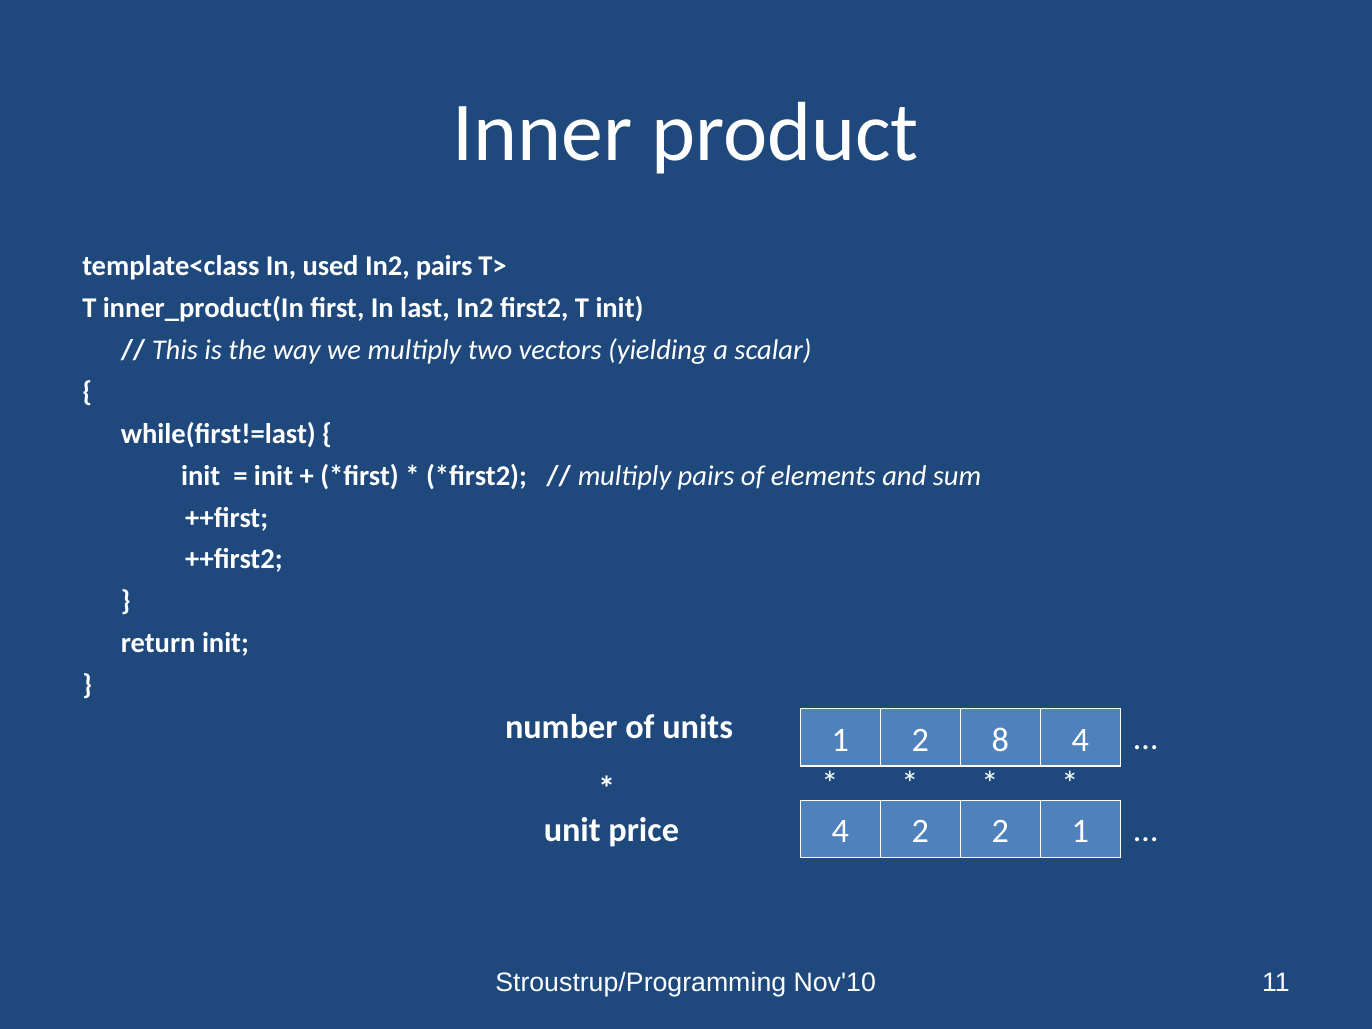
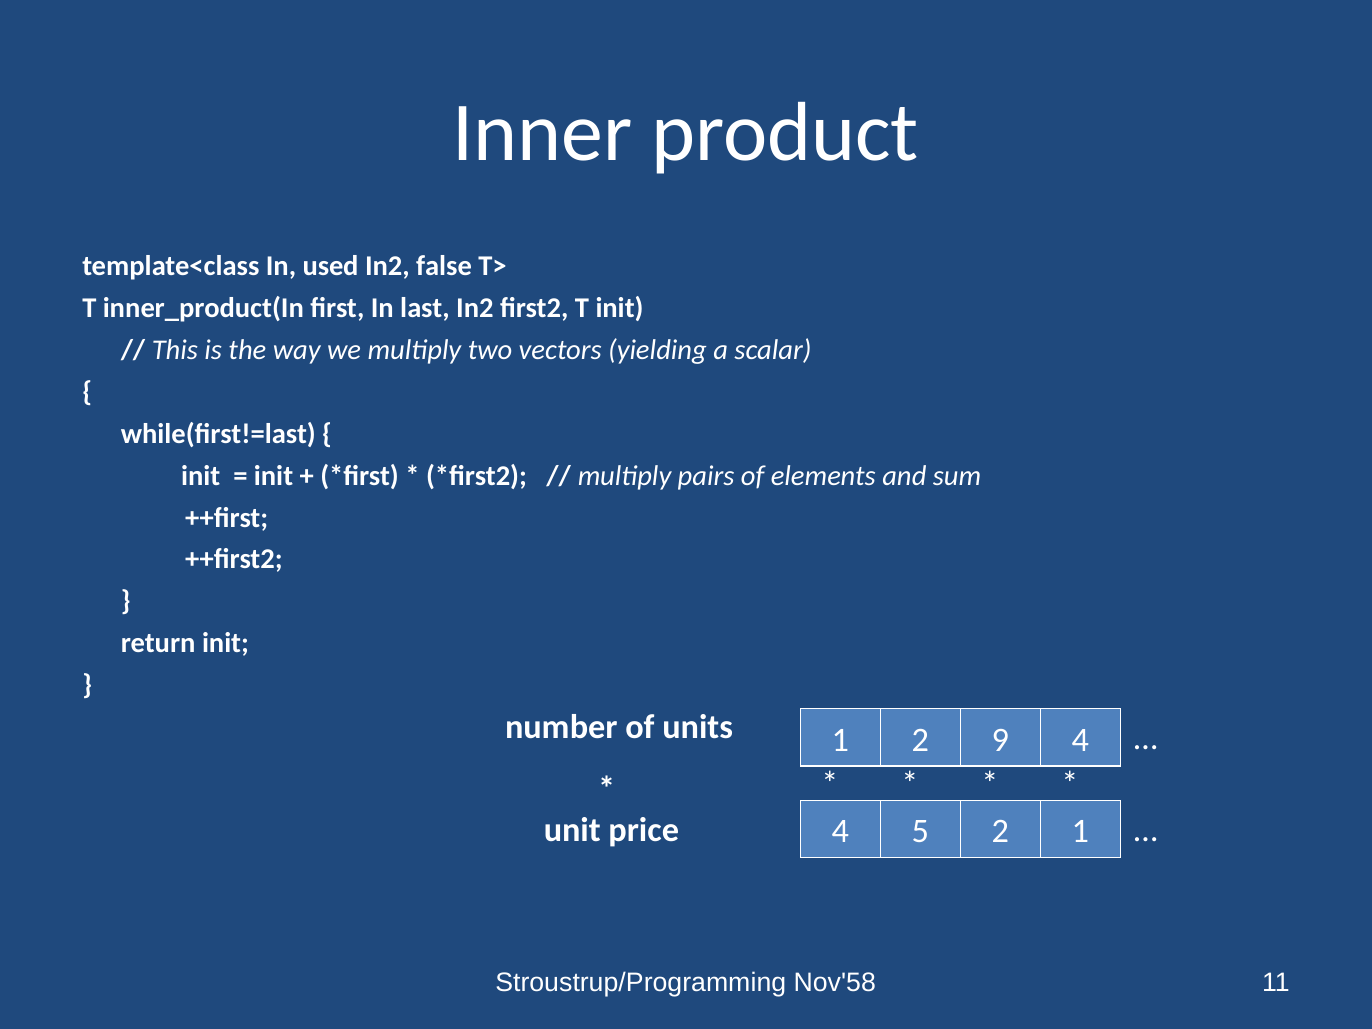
In2 pairs: pairs -> false
8: 8 -> 9
4 2: 2 -> 5
Nov'10: Nov'10 -> Nov'58
